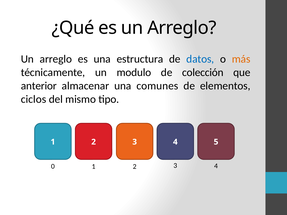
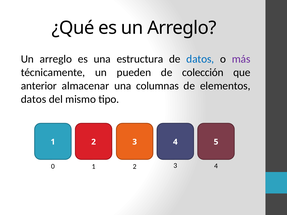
más colour: orange -> purple
modulo: modulo -> pueden
comunes: comunes -> columnas
ciclos at (34, 99): ciclos -> datos
